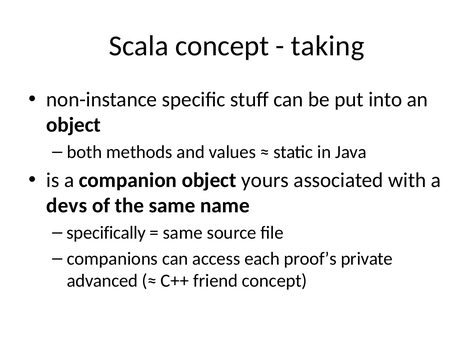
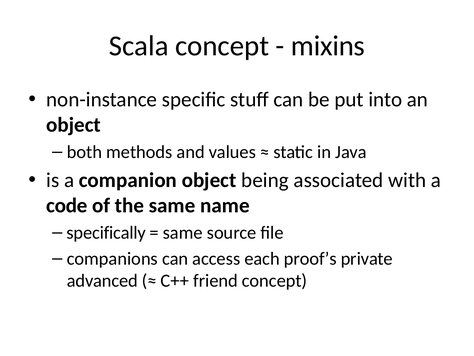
taking: taking -> mixins
yours: yours -> being
devs: devs -> code
